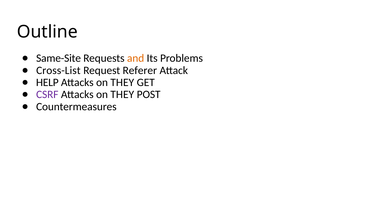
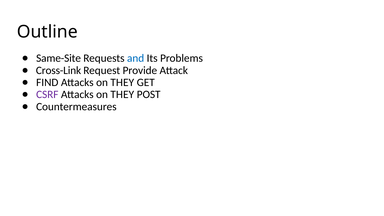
and colour: orange -> blue
Cross-List: Cross-List -> Cross-Link
Referer: Referer -> Provide
HELP: HELP -> FIND
